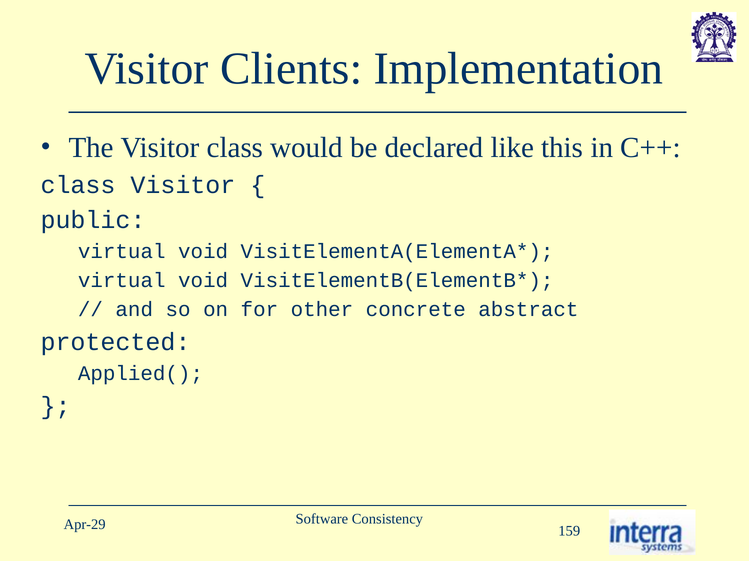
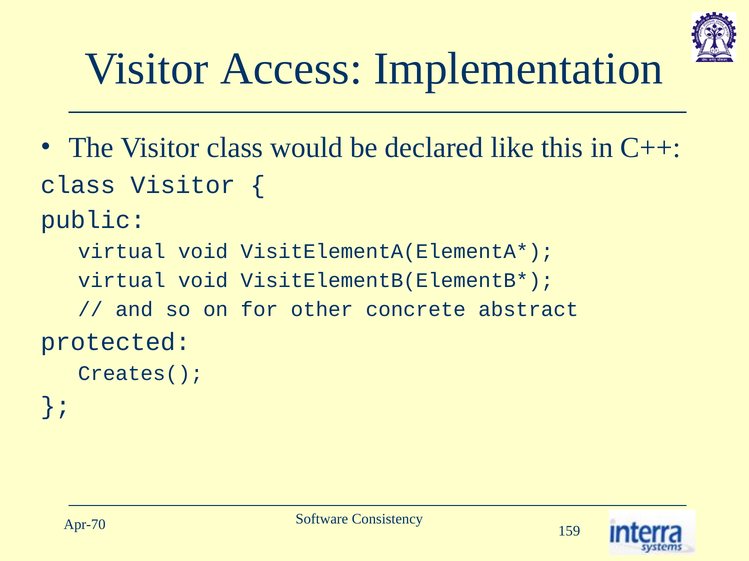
Clients: Clients -> Access
Applied(: Applied( -> Creates(
Apr-29: Apr-29 -> Apr-70
